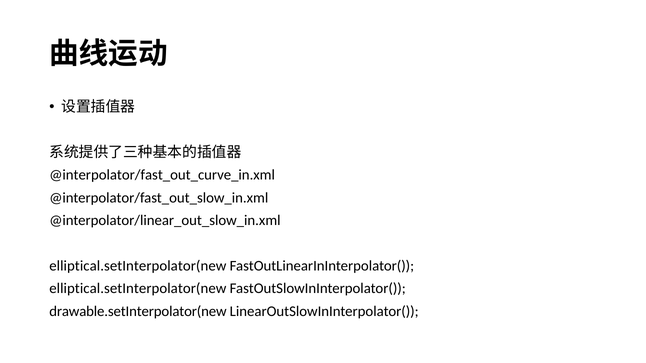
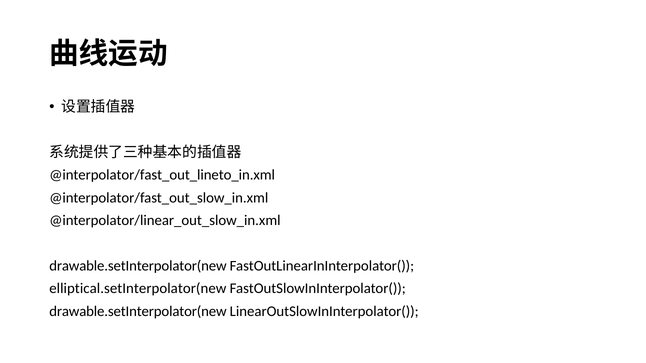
@interpolator/fast_out_curve_in.xml: @interpolator/fast_out_curve_in.xml -> @interpolator/fast_out_lineto_in.xml
elliptical.setInterpolator(new at (138, 266): elliptical.setInterpolator(new -> drawable.setInterpolator(new
